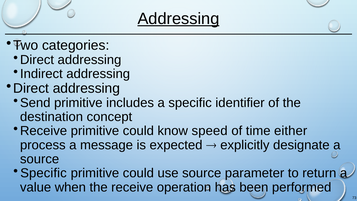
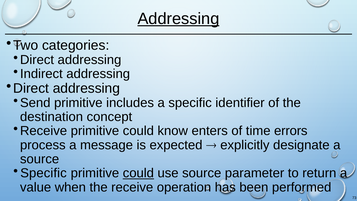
speed: speed -> enters
either: either -> errors
could at (138, 173) underline: none -> present
